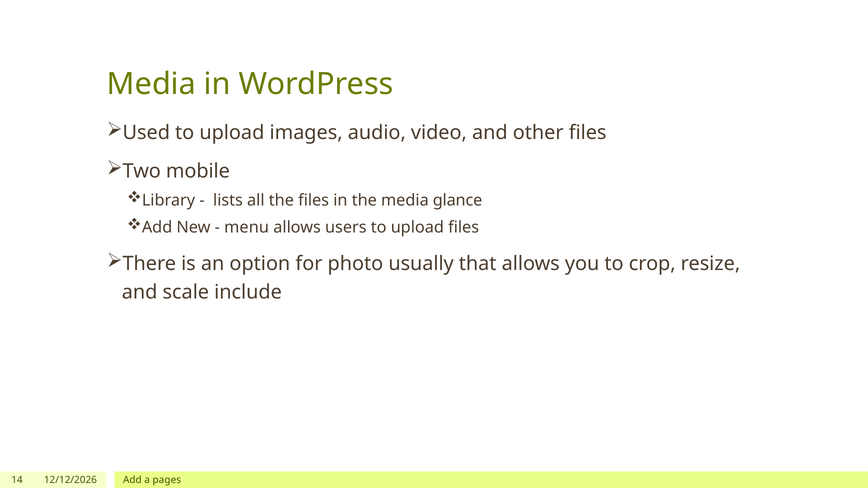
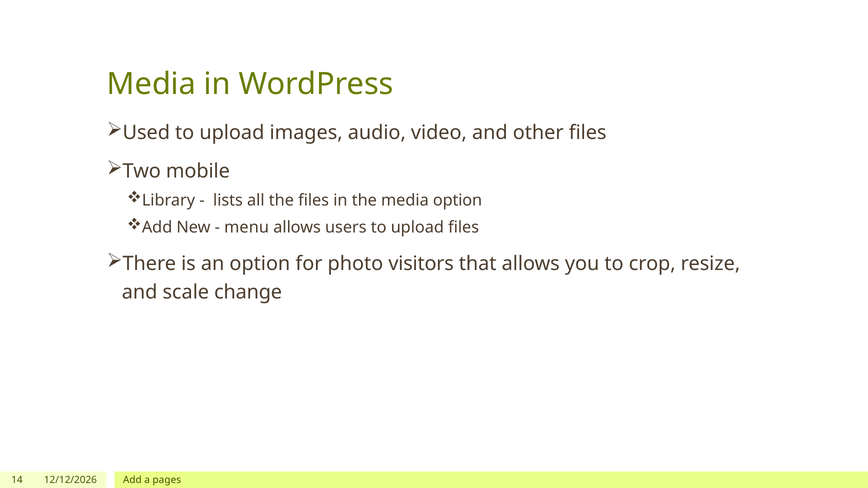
media glance: glance -> option
usually: usually -> visitors
include: include -> change
